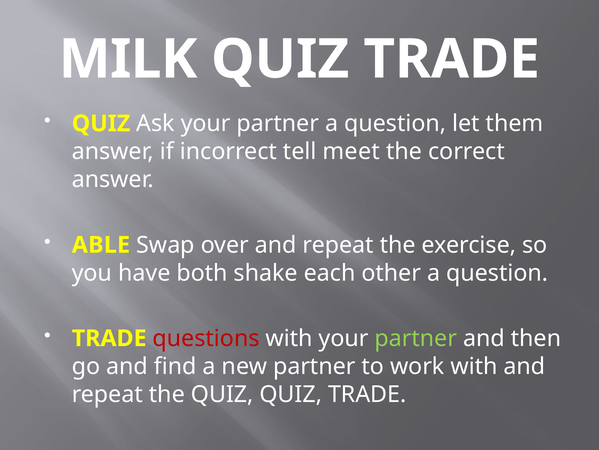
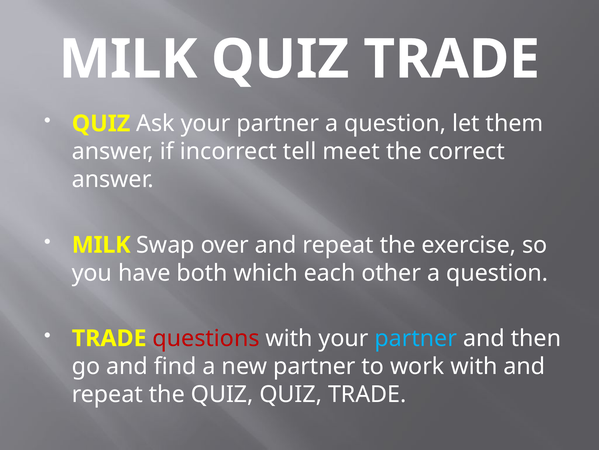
ABLE at (101, 245): ABLE -> MILK
shake: shake -> which
partner at (416, 338) colour: light green -> light blue
